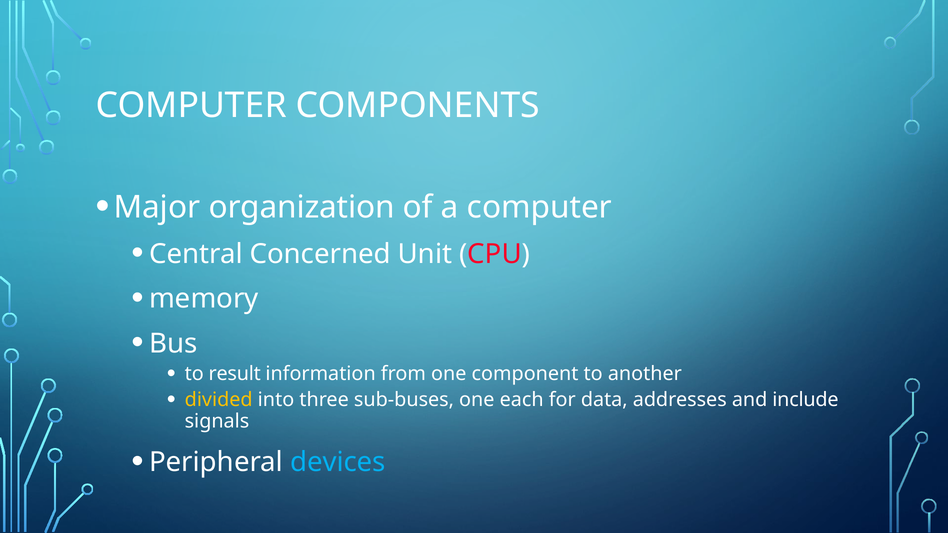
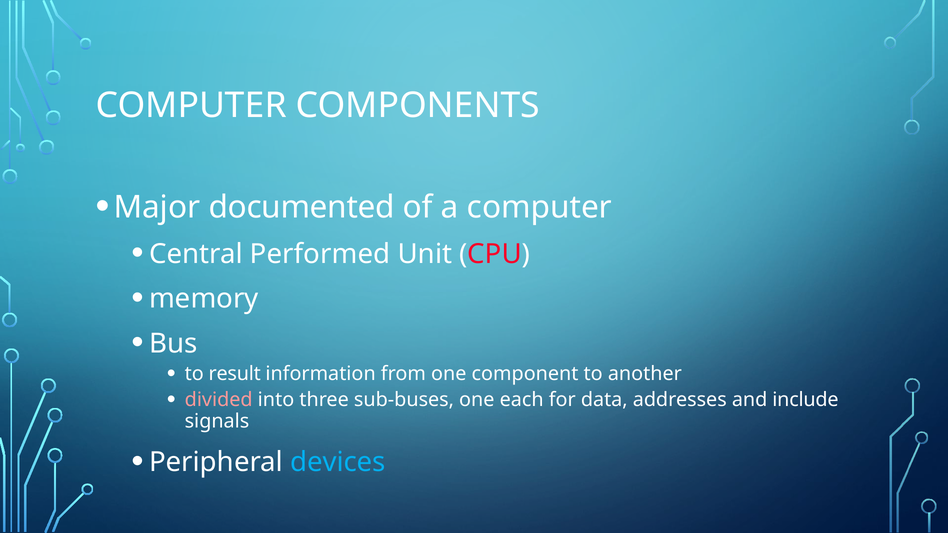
organization: organization -> documented
Concerned: Concerned -> Performed
divided colour: yellow -> pink
